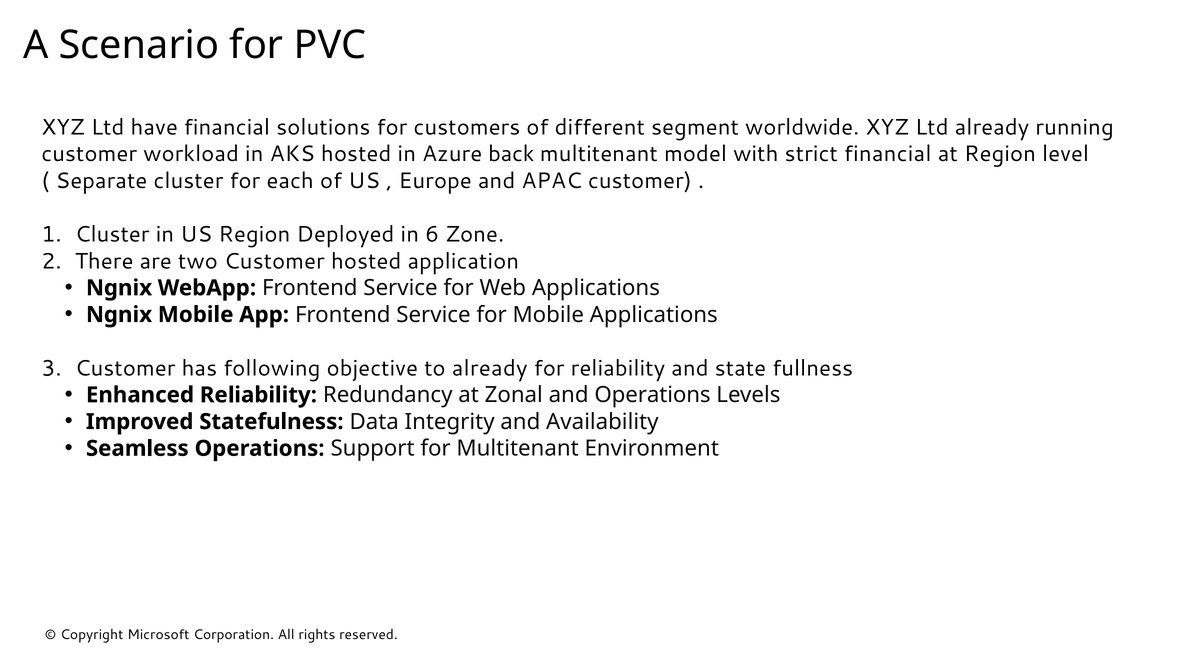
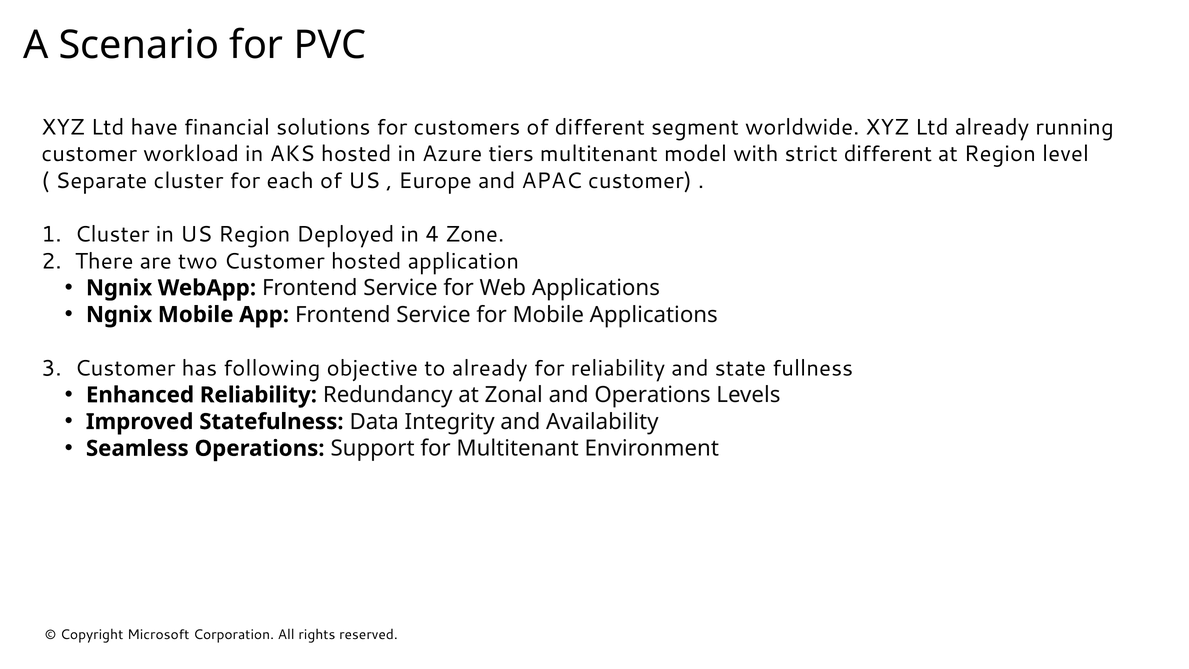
back: back -> tiers
strict financial: financial -> different
6: 6 -> 4
